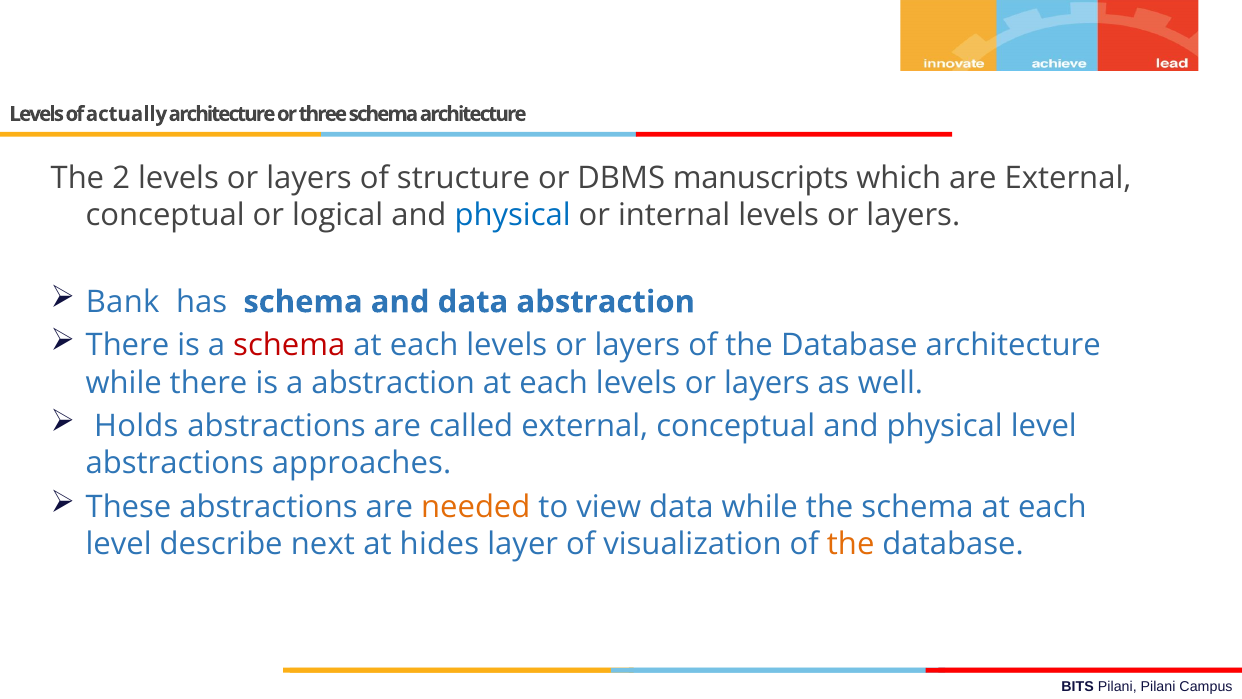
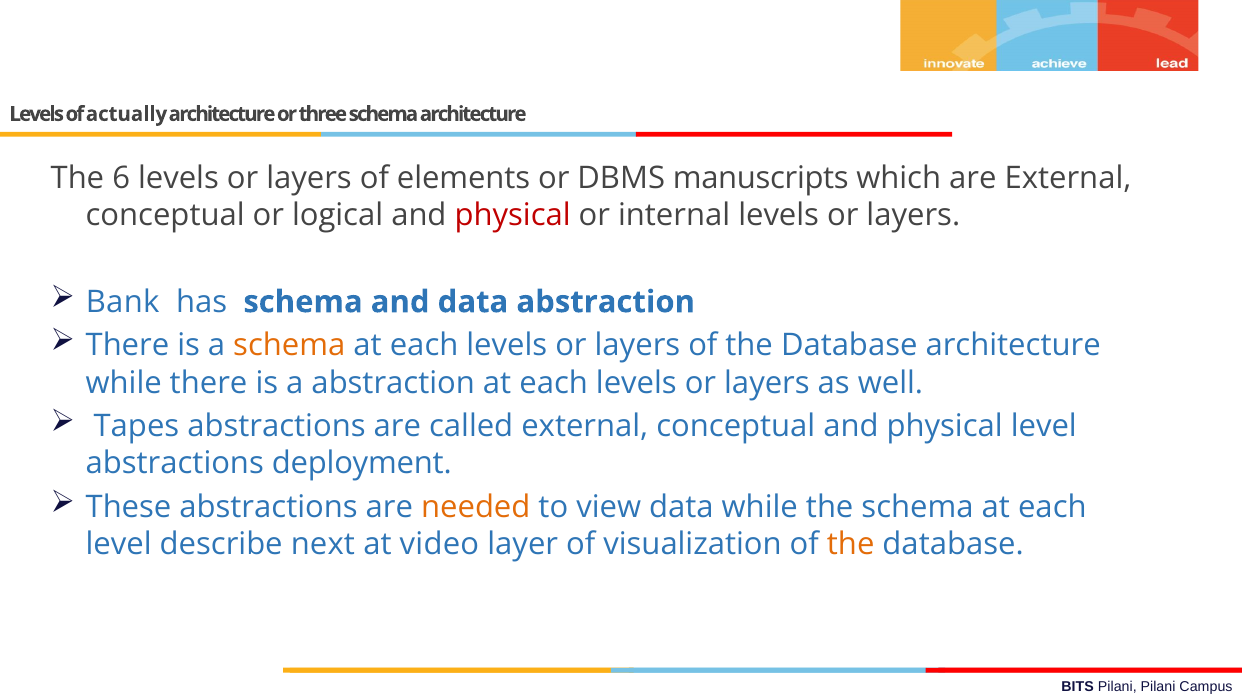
2: 2 -> 6
structure: structure -> elements
physical at (513, 215) colour: blue -> red
schema at (289, 345) colour: red -> orange
Holds: Holds -> Tapes
approaches: approaches -> deployment
hides: hides -> video
